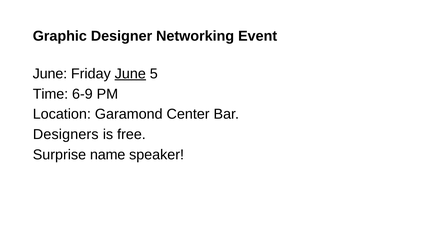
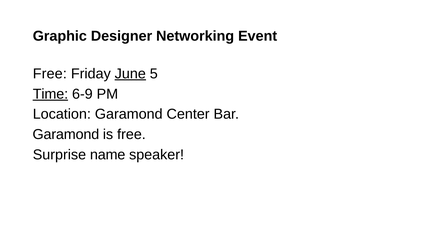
June at (50, 74): June -> Free
Time underline: none -> present
Designers at (66, 134): Designers -> Garamond
